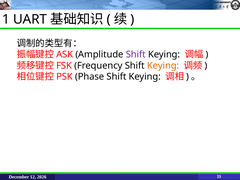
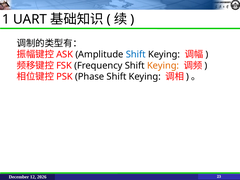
Shift at (136, 54) colour: purple -> blue
